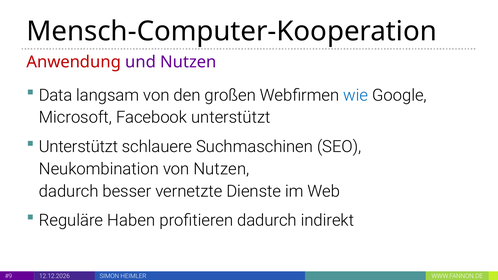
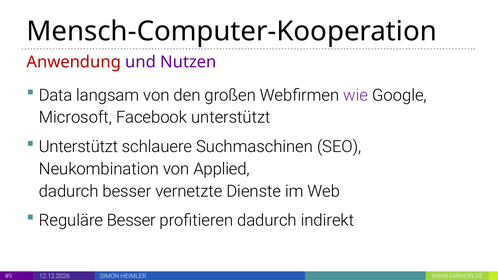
wie colour: blue -> purple
von Nutzen: Nutzen -> Applied
Reguläre Haben: Haben -> Besser
